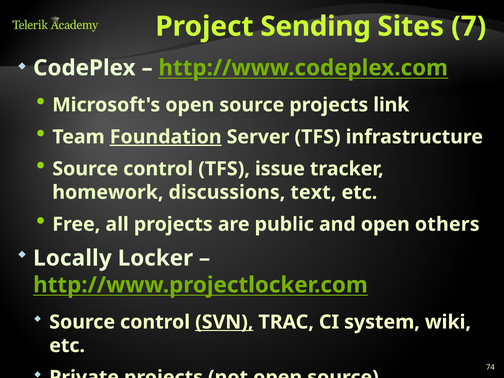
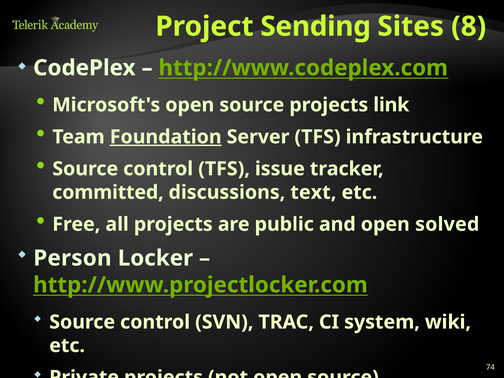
7: 7 -> 8
homework: homework -> committed
others: others -> solved
Locally: Locally -> Person
SVN underline: present -> none
